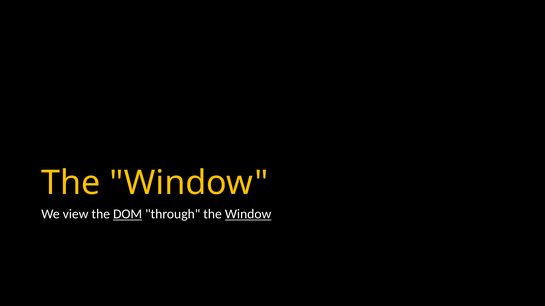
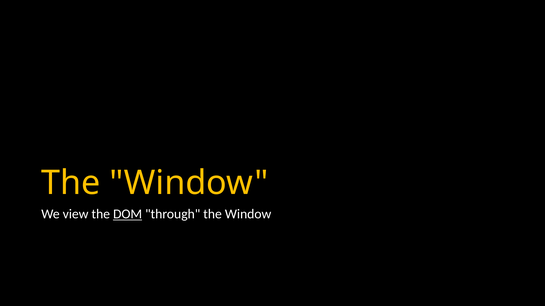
Window at (248, 214) underline: present -> none
